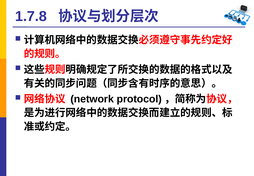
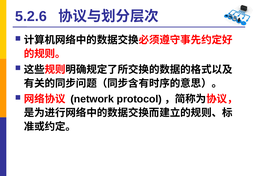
1.7.8: 1.7.8 -> 5.2.6
